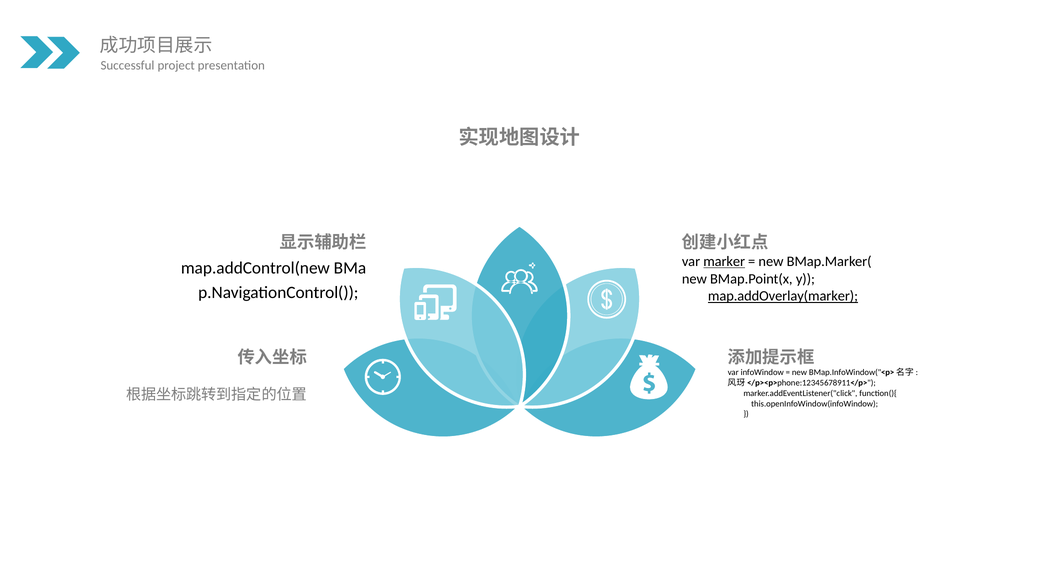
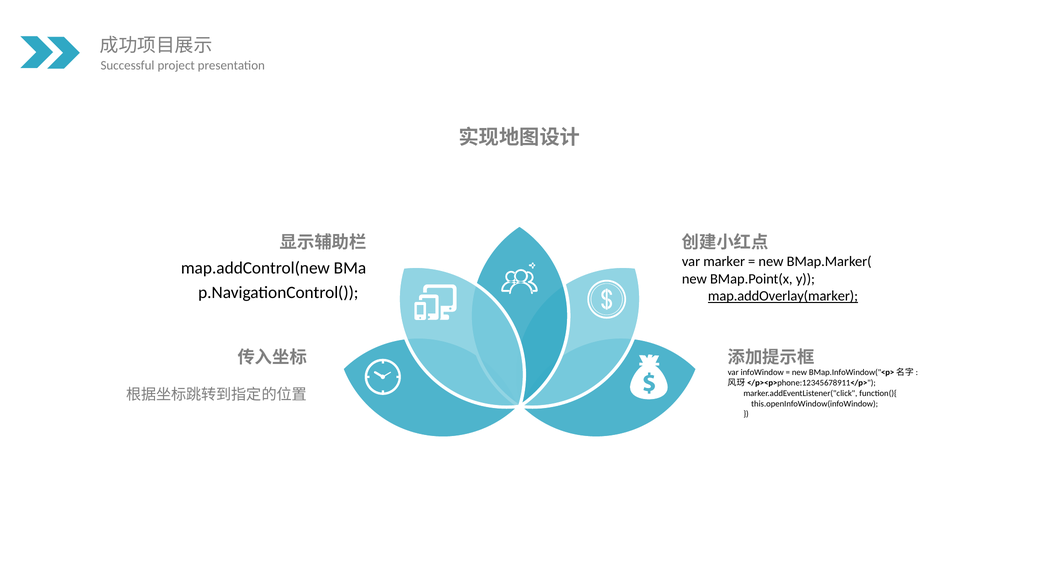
marker underline: present -> none
